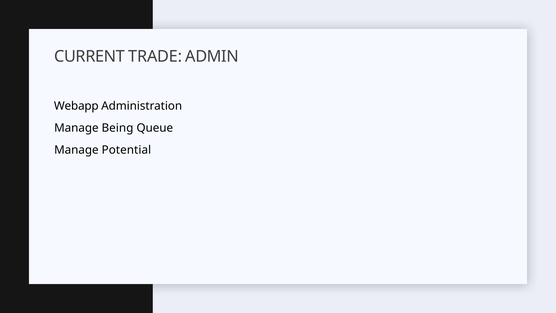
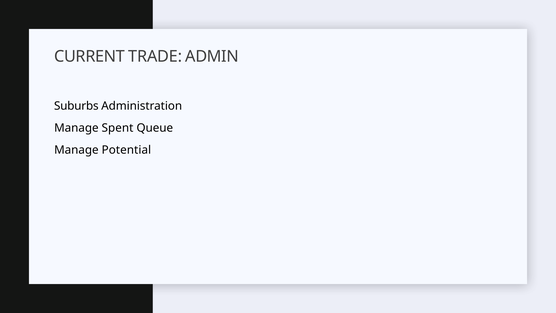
Webapp: Webapp -> Suburbs
Being: Being -> Spent
